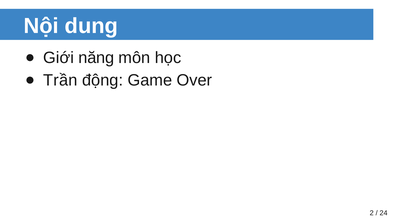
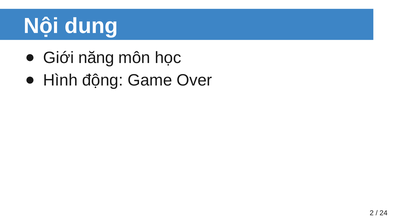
Trần: Trần -> Hình
